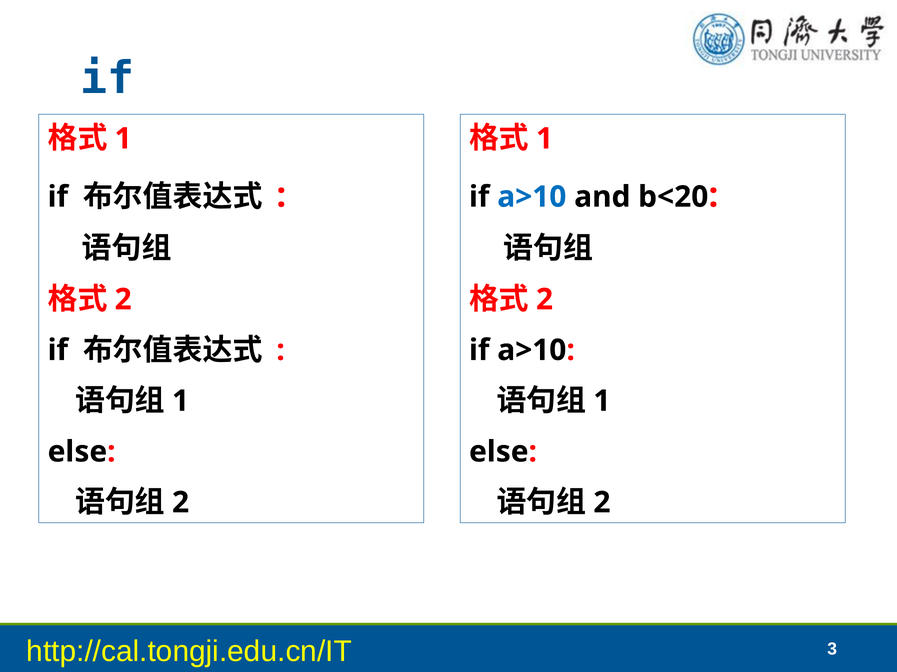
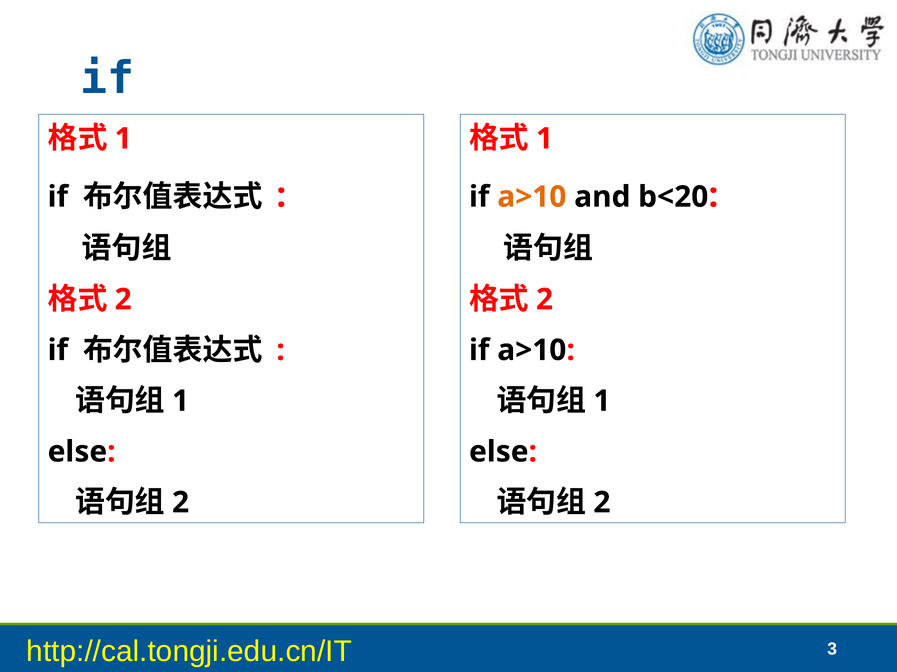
a>10 at (532, 197) colour: blue -> orange
